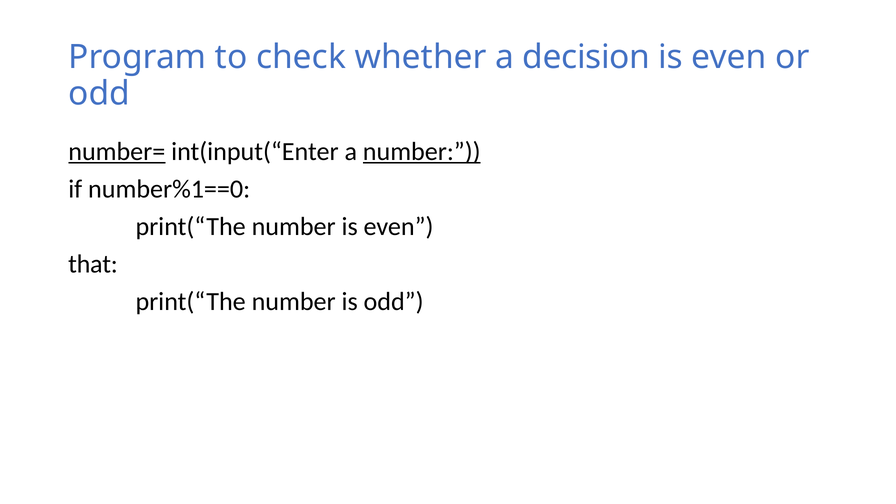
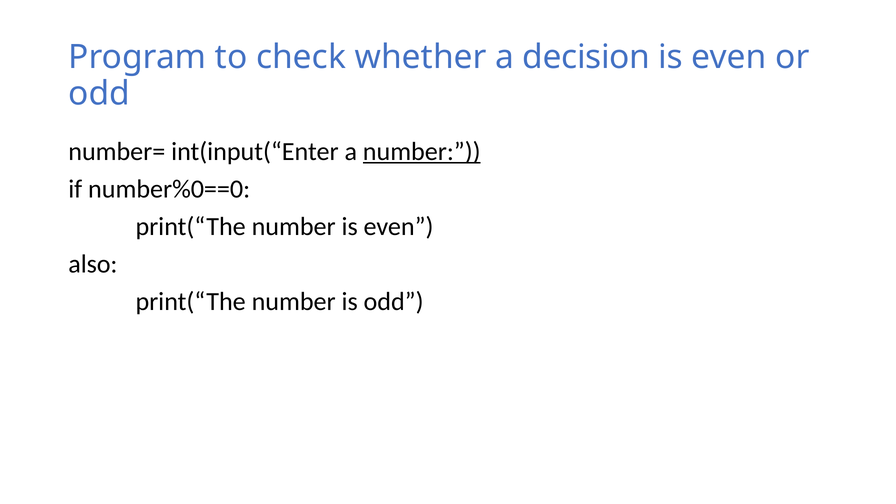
number= underline: present -> none
number%1==0: number%1==0 -> number%0==0
that: that -> also
